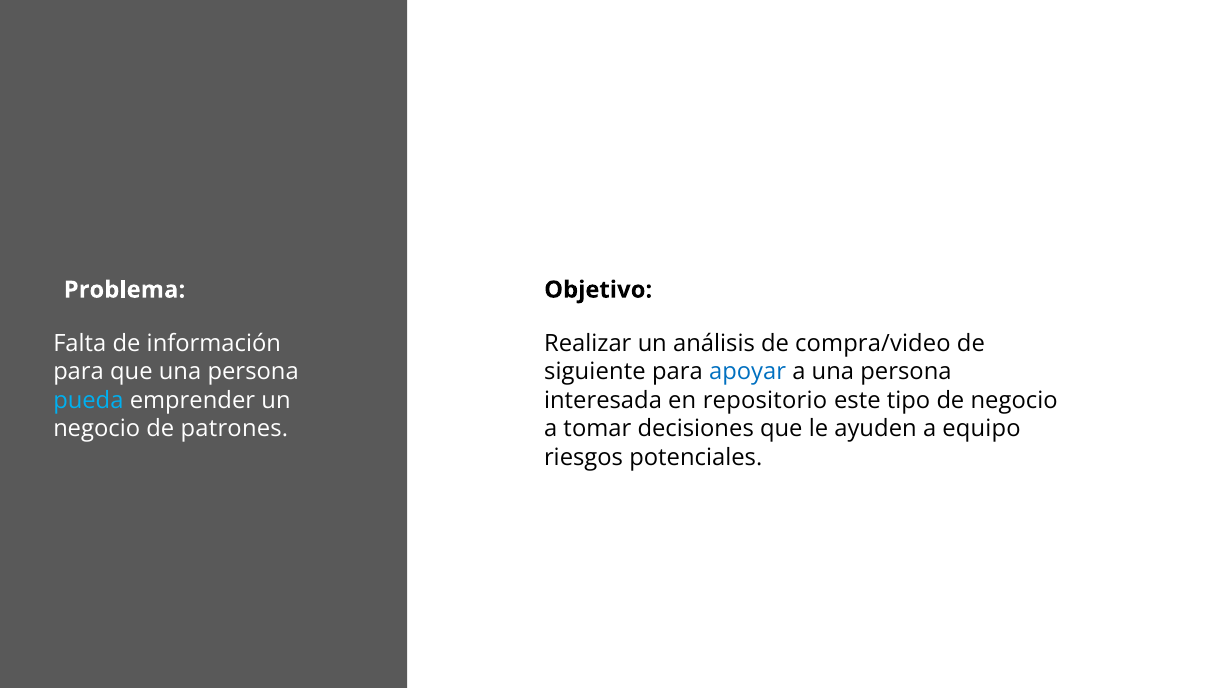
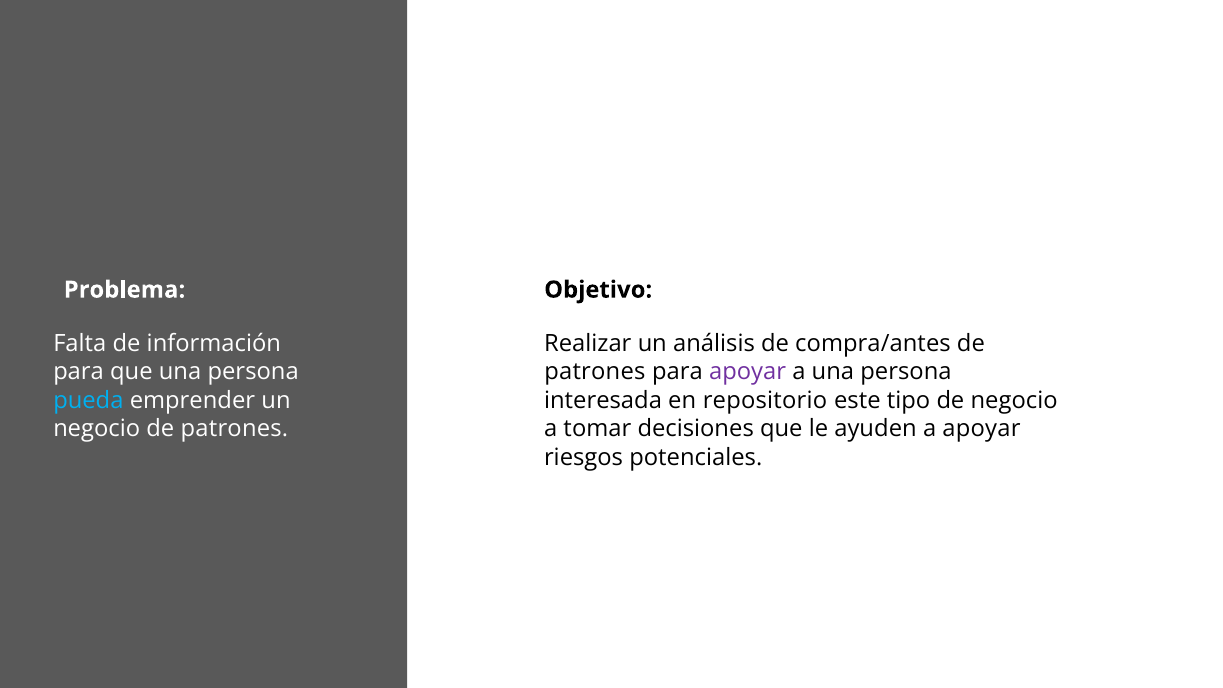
compra/video: compra/video -> compra/antes
siguiente at (595, 372): siguiente -> patrones
apoyar at (748, 372) colour: blue -> purple
a equipo: equipo -> apoyar
